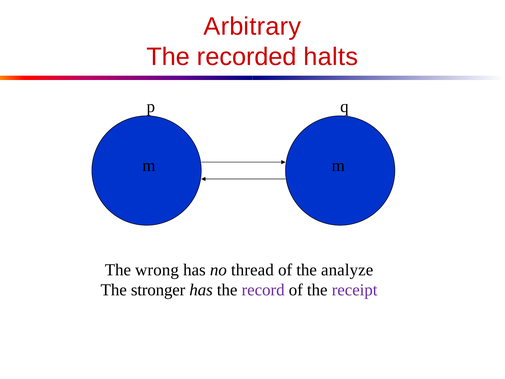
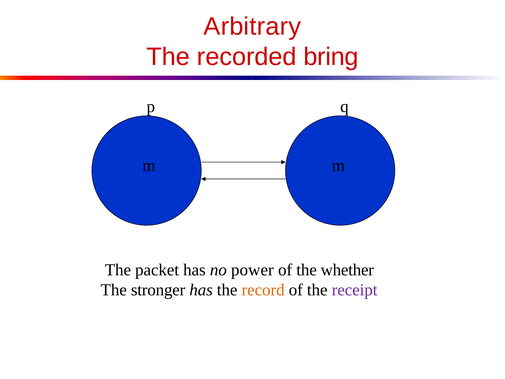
halts: halts -> bring
wrong: wrong -> packet
thread: thread -> power
analyze: analyze -> whether
record colour: purple -> orange
